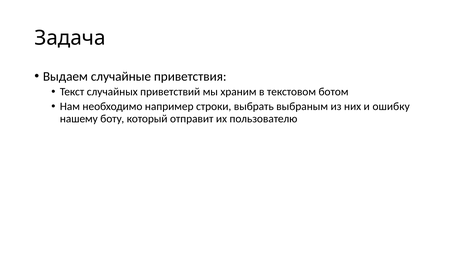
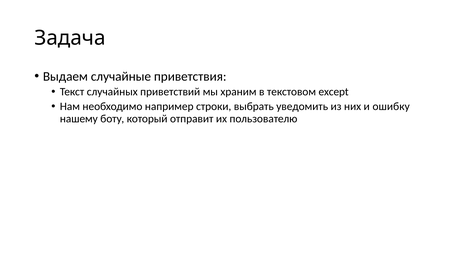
ботом: ботом -> except
выбраным: выбраным -> уведомить
